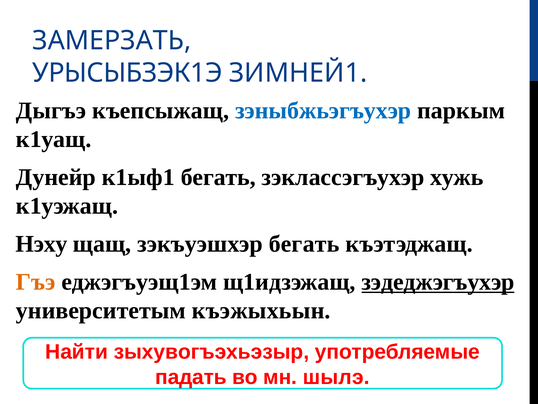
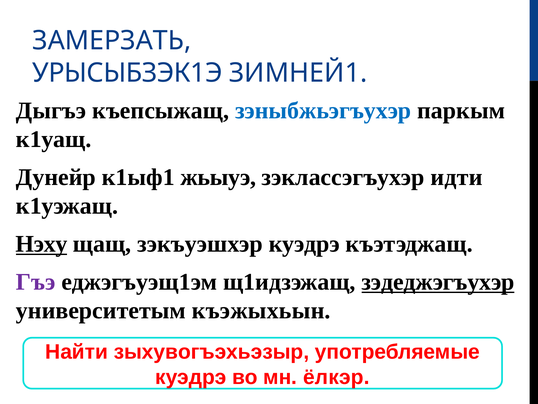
к1ыф1 бегать: бегать -> жьыуэ
хужь: хужь -> идти
Нэху underline: none -> present
зэкъуэшхэр бегать: бегать -> куэдрэ
Гъэ colour: orange -> purple
падать at (191, 377): падать -> куэдрэ
шылэ: шылэ -> ёлкэр
